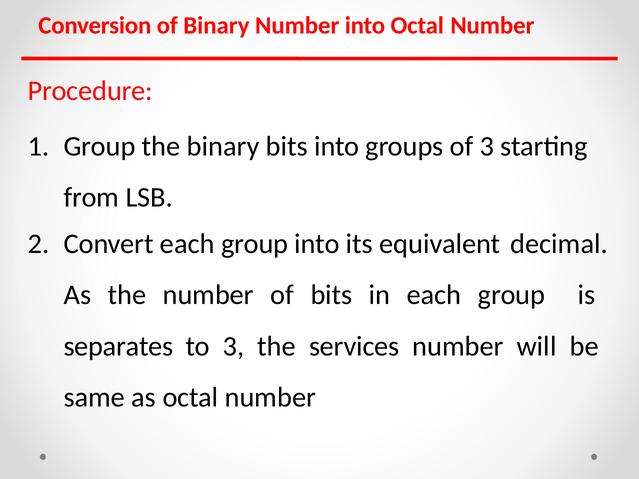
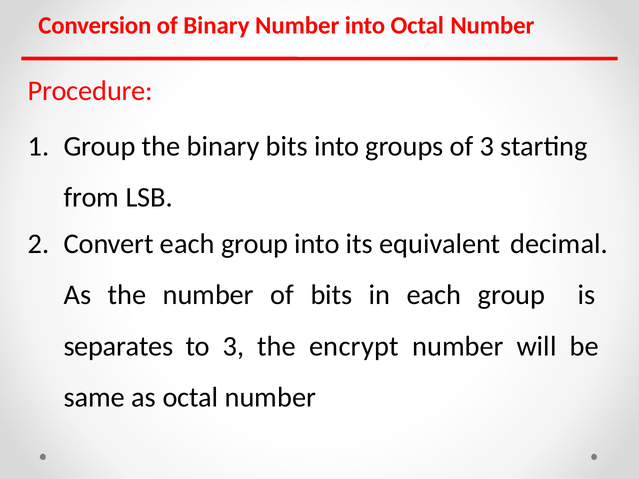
services: services -> encrypt
